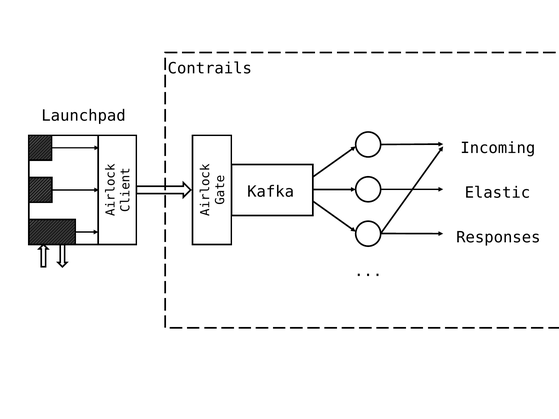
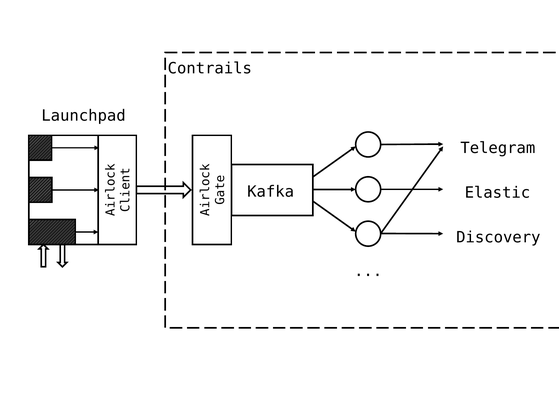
Incoming: Incoming -> Telegram
Responses: Responses -> Discovery
